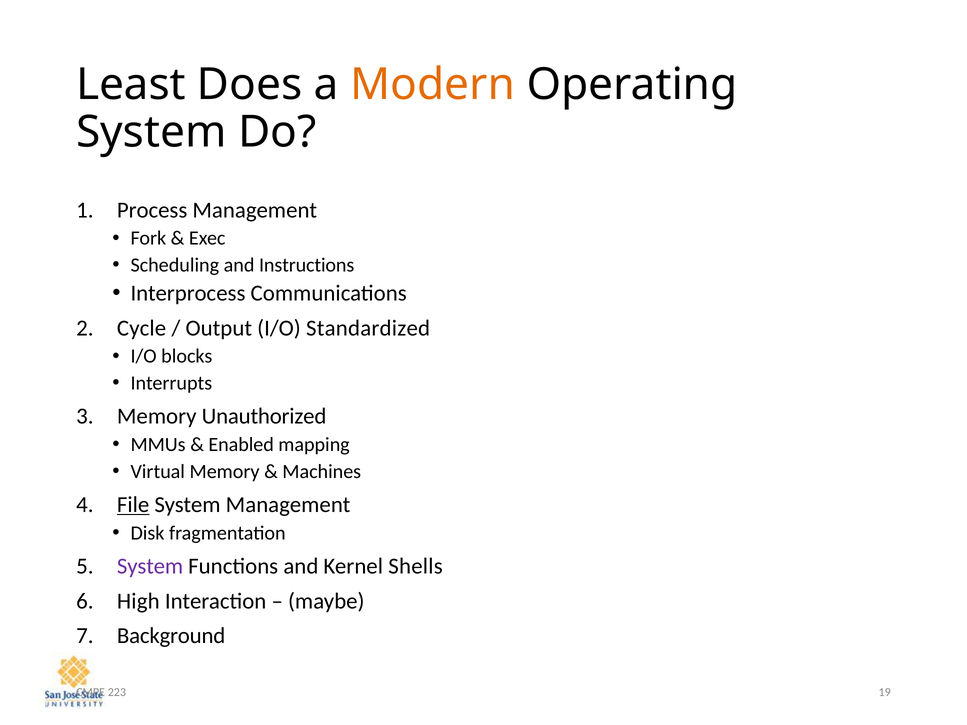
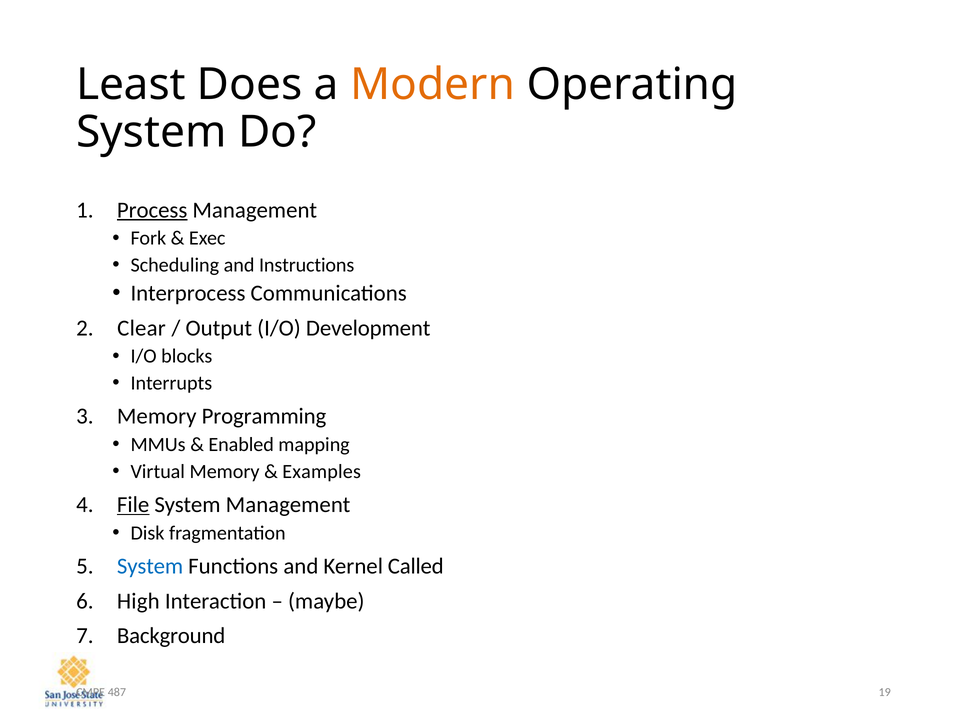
Process underline: none -> present
Cycle: Cycle -> Clear
Standardized: Standardized -> Development
Unauthorized: Unauthorized -> Programming
Machines: Machines -> Examples
System at (150, 566) colour: purple -> blue
Shells: Shells -> Called
223: 223 -> 487
